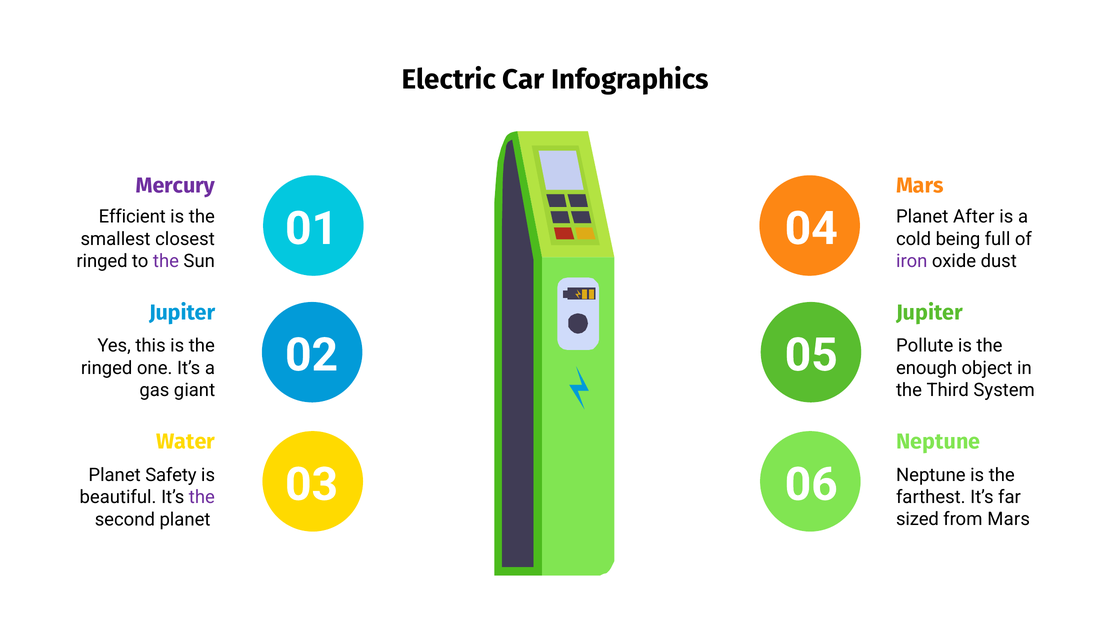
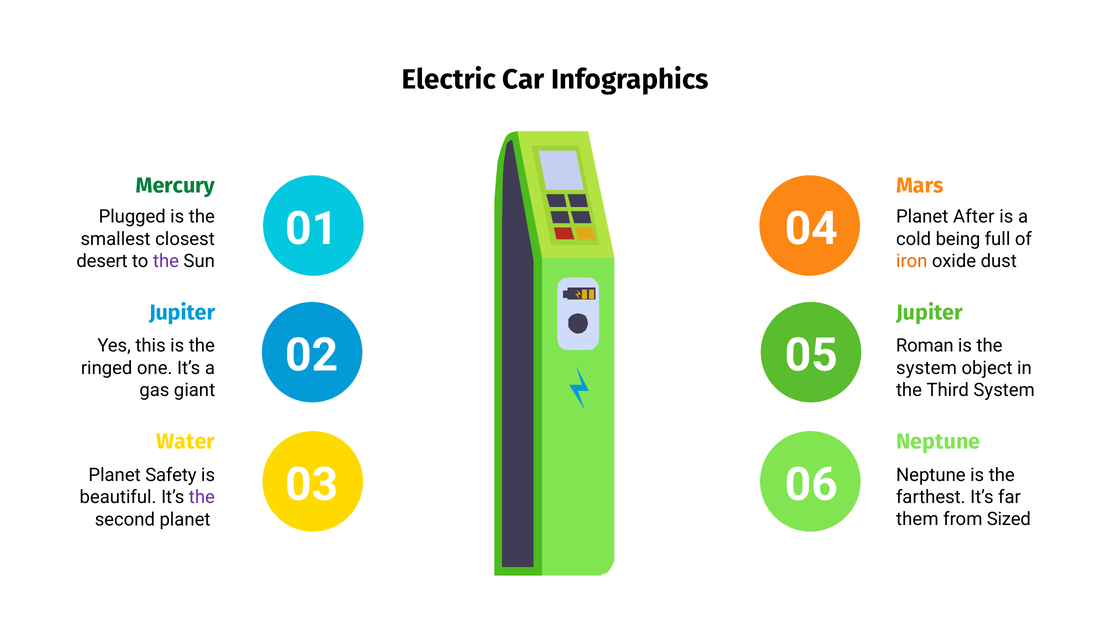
Mercury colour: purple -> green
Efficient: Efficient -> Plugged
ringed at (102, 261): ringed -> desert
iron colour: purple -> orange
Pollute: Pollute -> Roman
enough at (927, 368): enough -> system
sized: sized -> them
from Mars: Mars -> Sized
